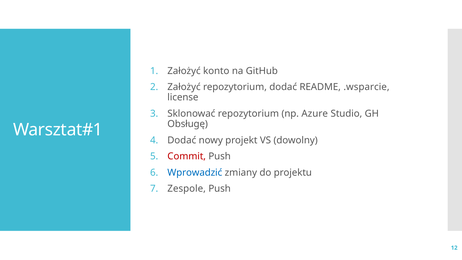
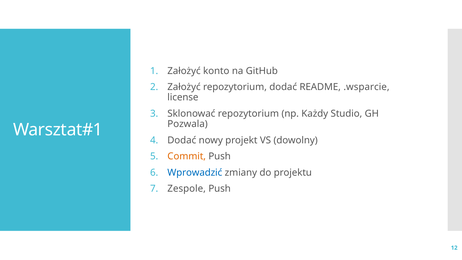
Azure: Azure -> Każdy
Obsługę: Obsługę -> Pozwala
Commit colour: red -> orange
